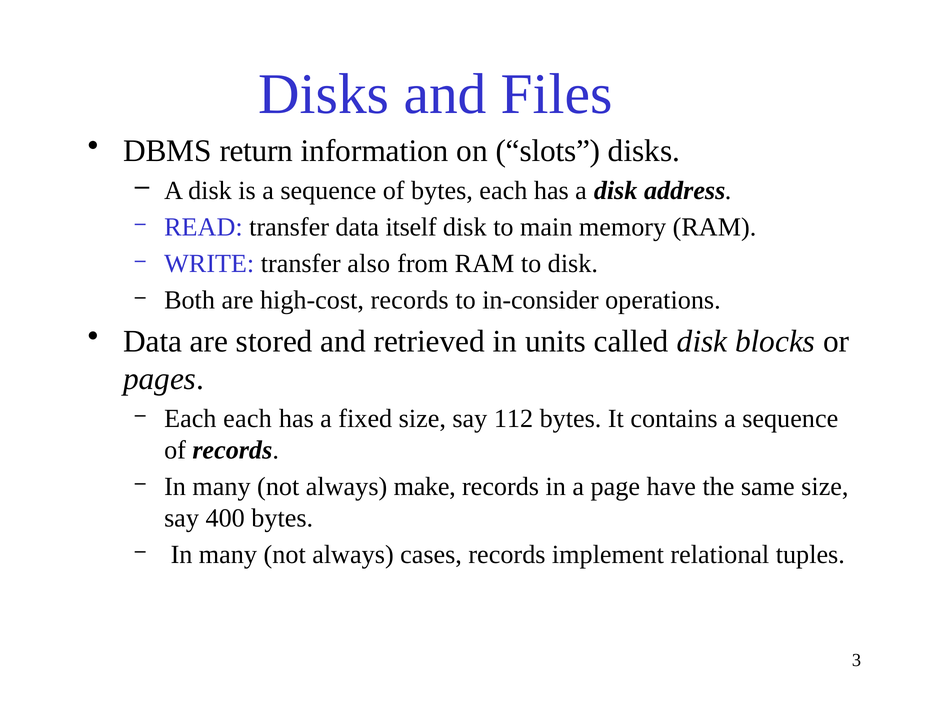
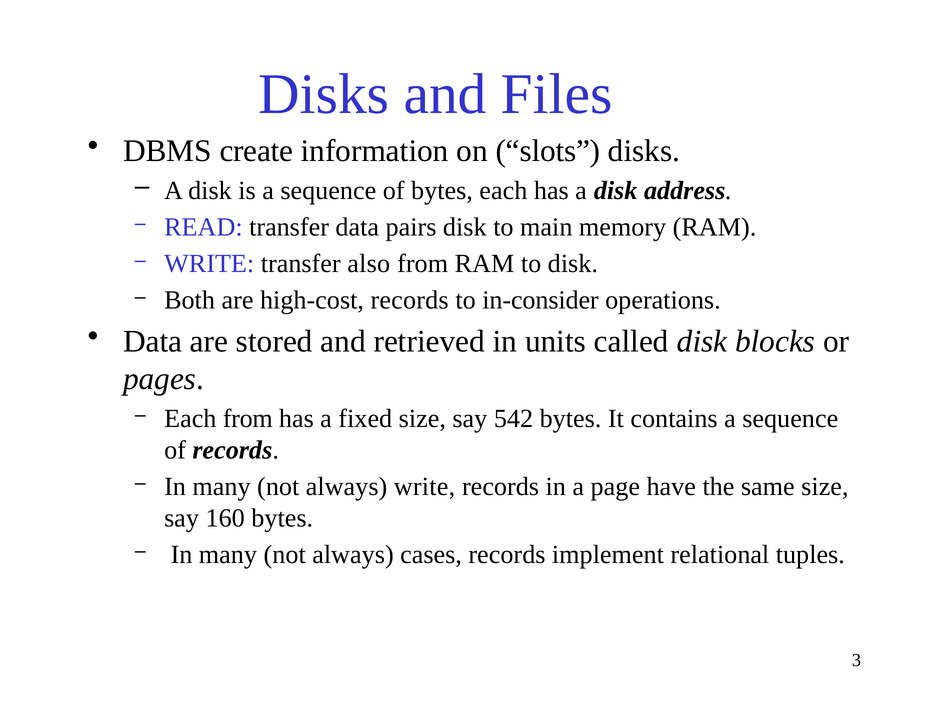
return: return -> create
itself: itself -> pairs
Each each: each -> from
112: 112 -> 542
always make: make -> write
400: 400 -> 160
